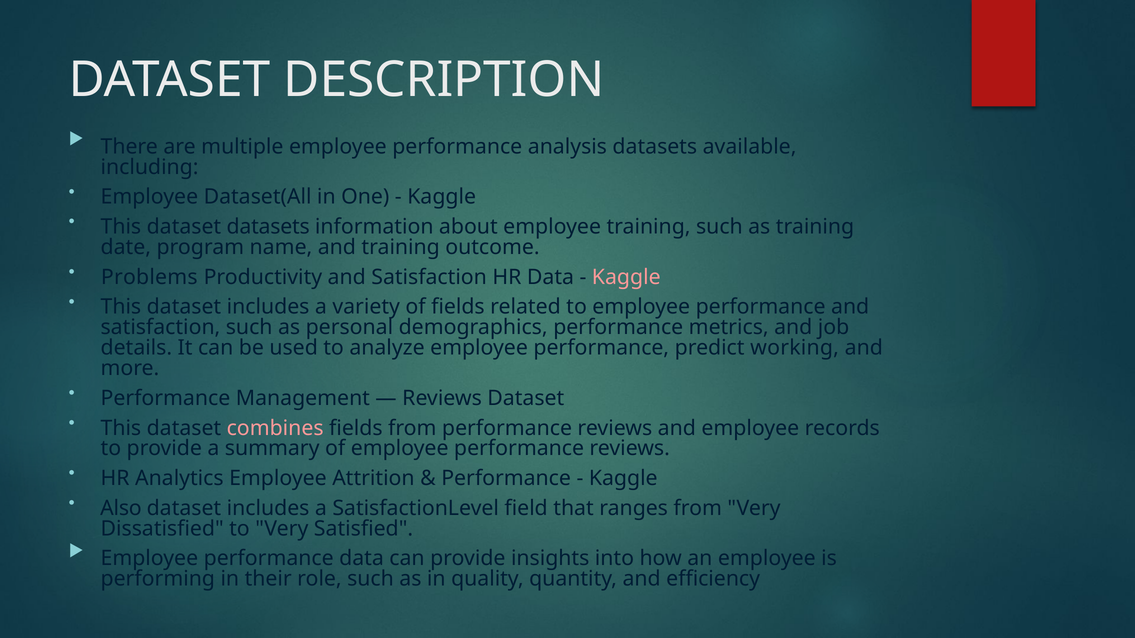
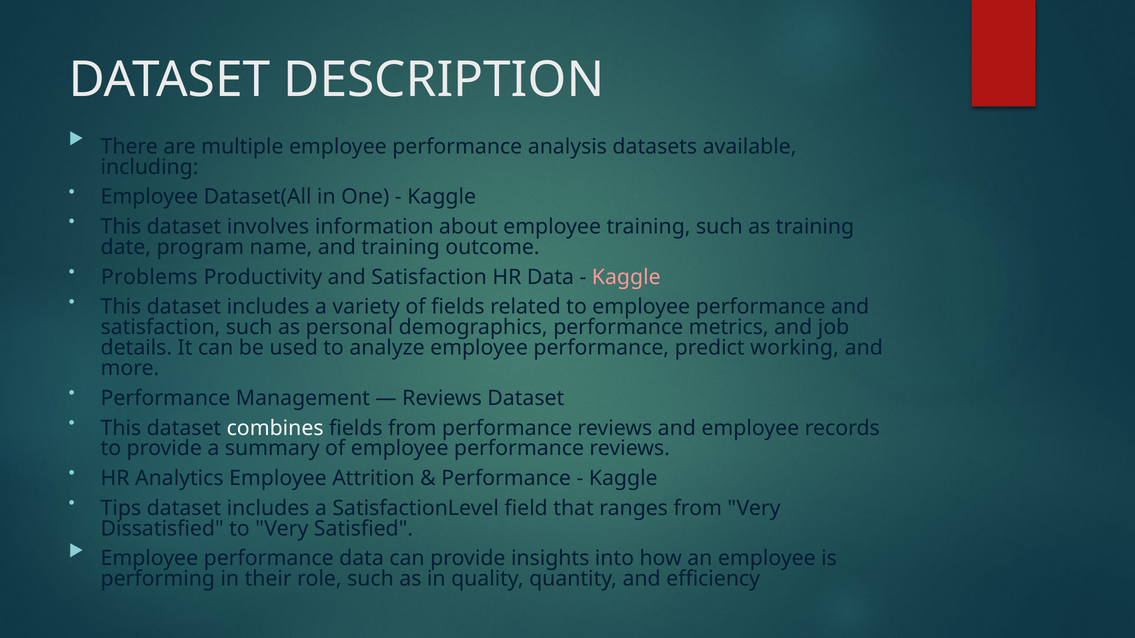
dataset datasets: datasets -> involves
combines colour: pink -> white
Also: Also -> Tips
